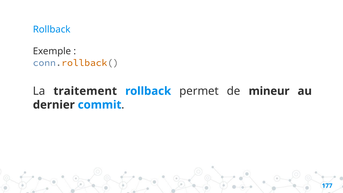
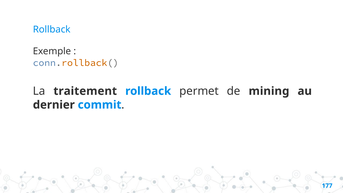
mineur: mineur -> mining
